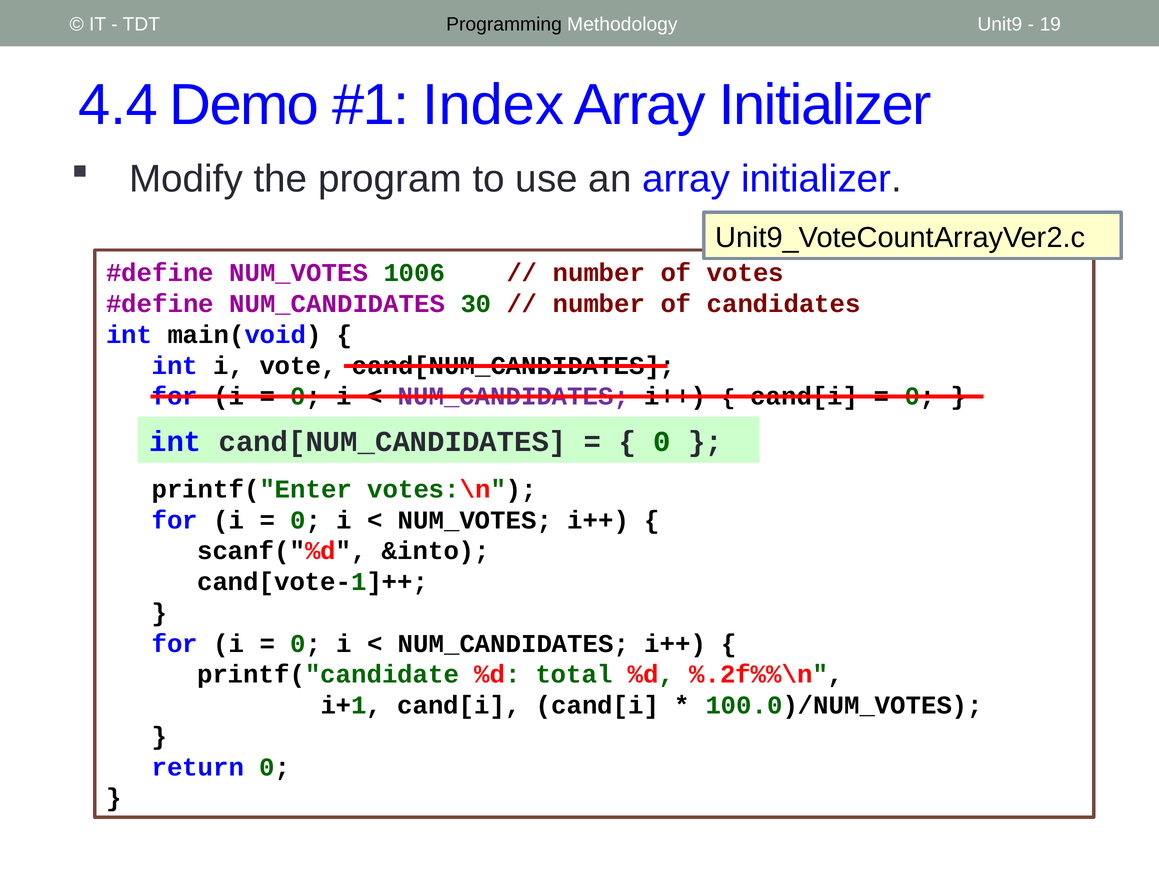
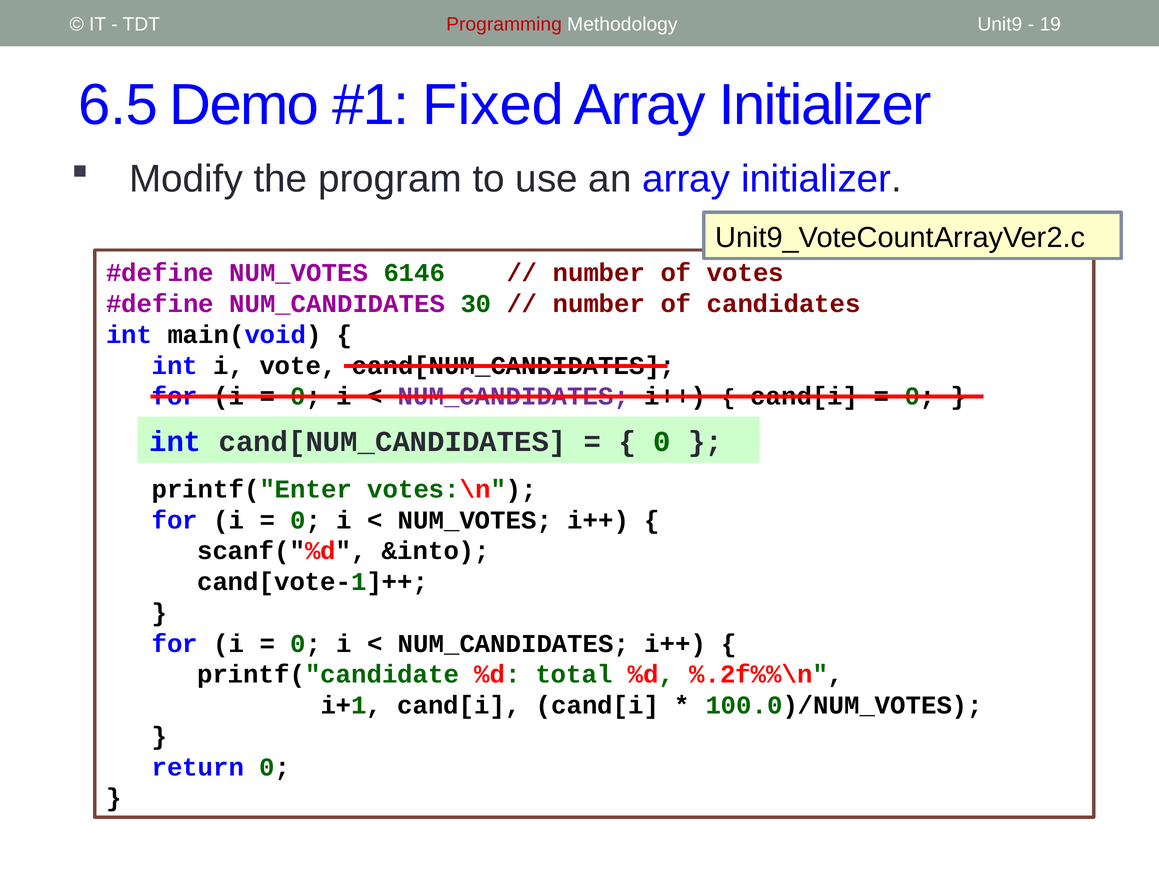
Programming colour: black -> red
4.4: 4.4 -> 6.5
Index: Index -> Fixed
1006: 1006 -> 6146
